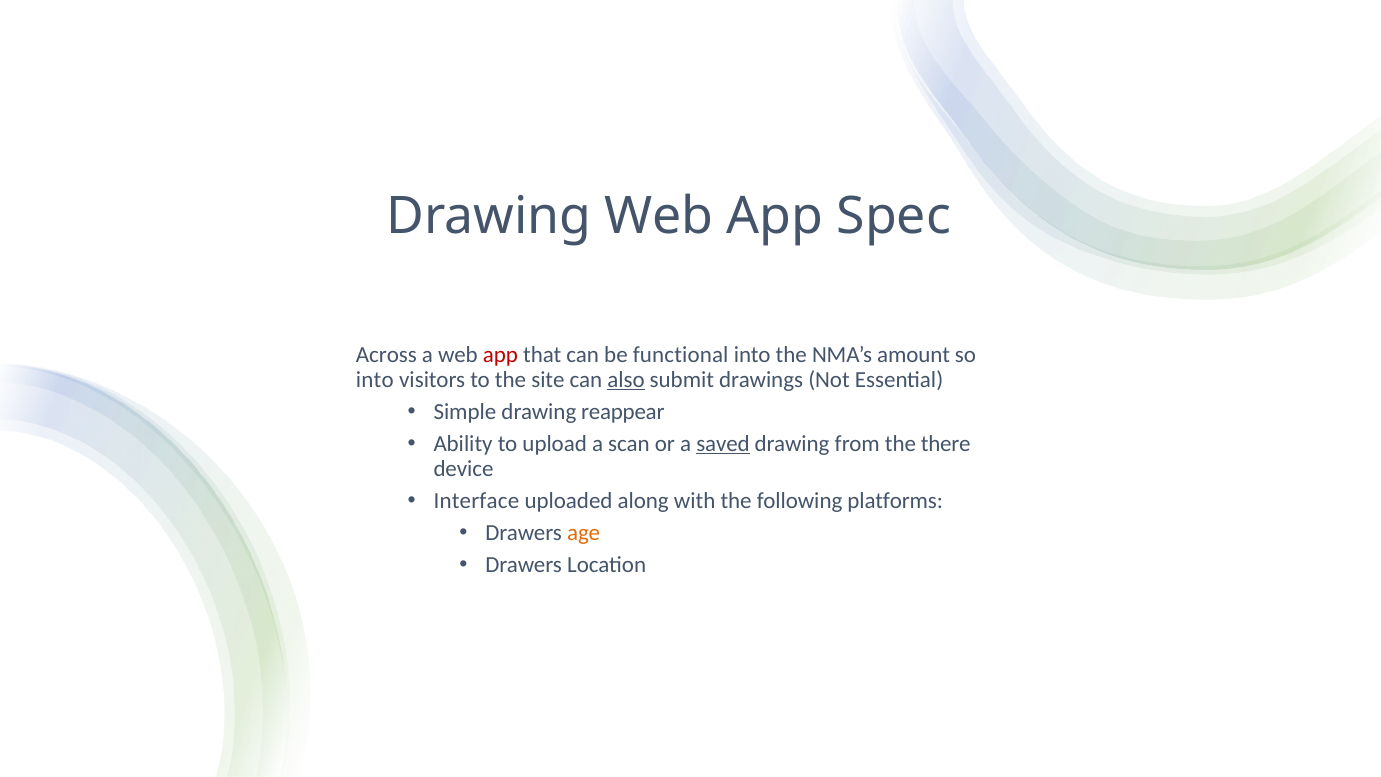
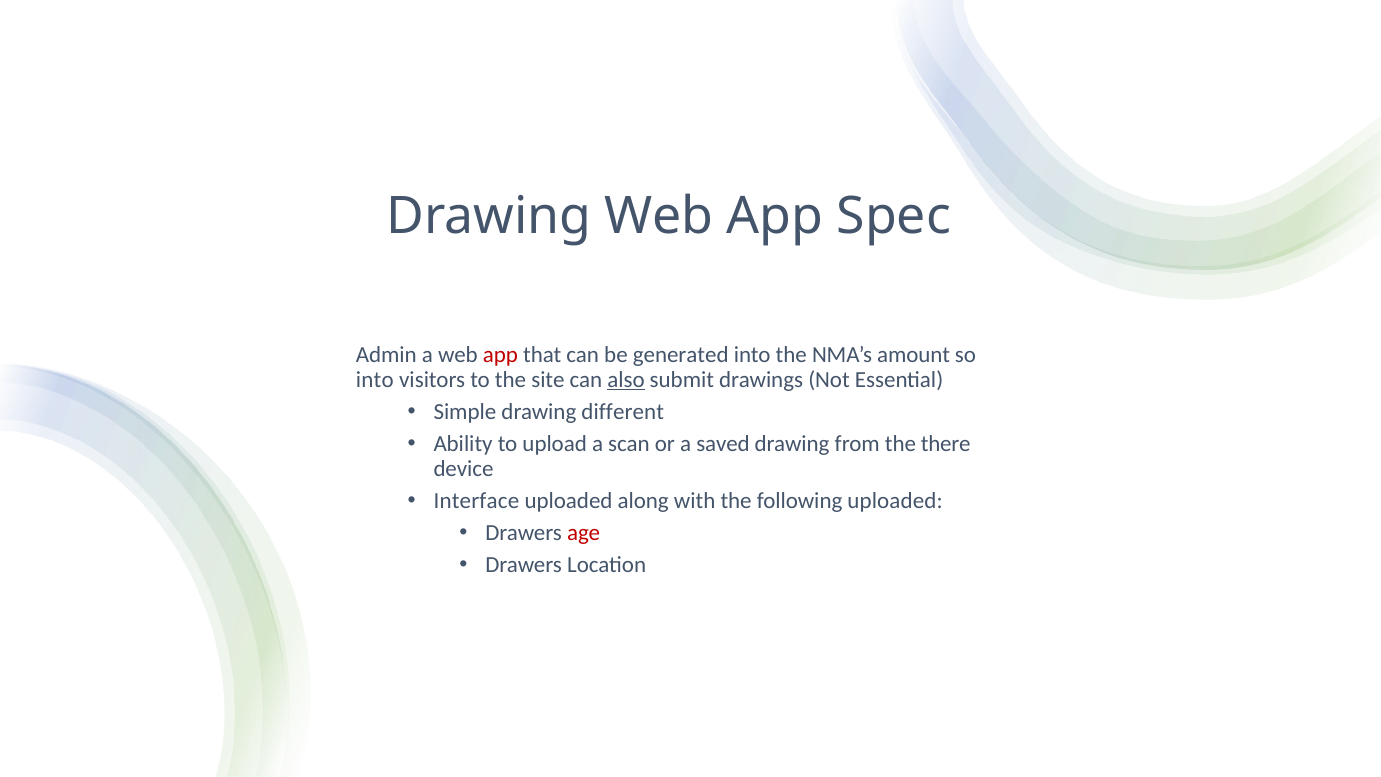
Across: Across -> Admin
functional: functional -> generated
reappear: reappear -> different
saved underline: present -> none
following platforms: platforms -> uploaded
age colour: orange -> red
